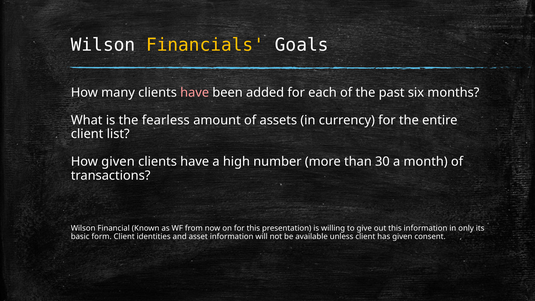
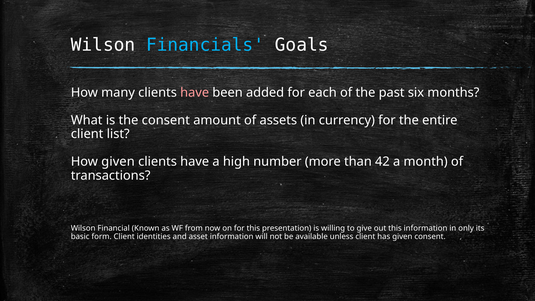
Financials colour: yellow -> light blue
the fearless: fearless -> consent
30: 30 -> 42
